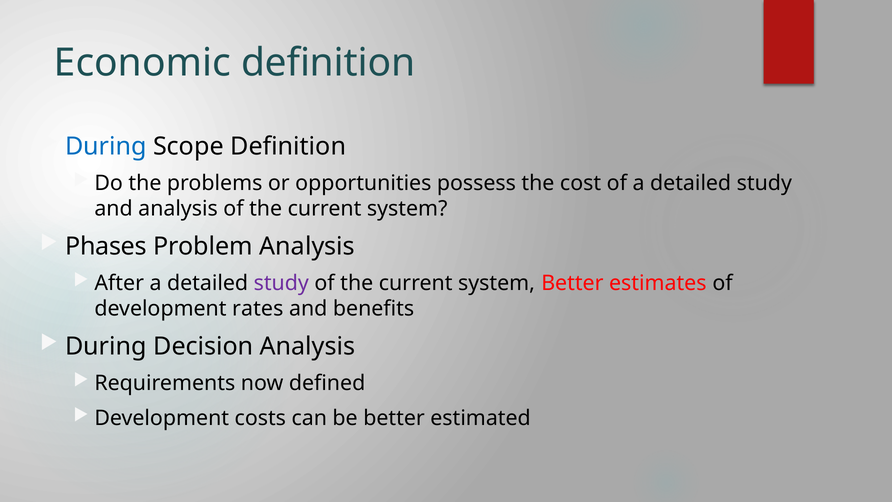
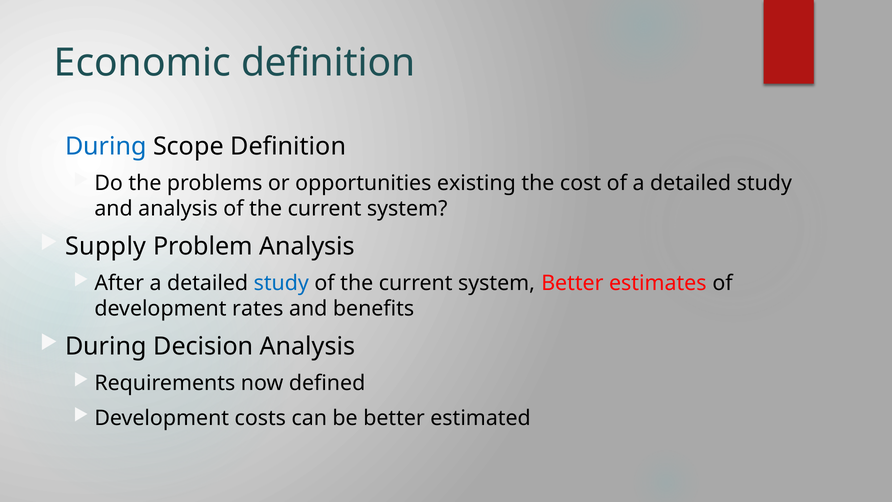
possess: possess -> existing
Phases: Phases -> Supply
study at (281, 283) colour: purple -> blue
